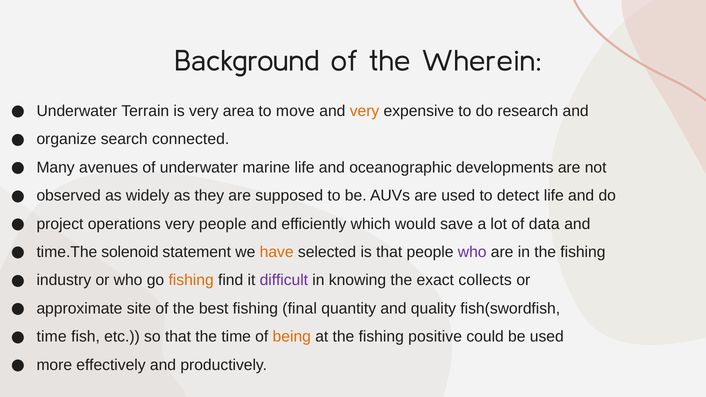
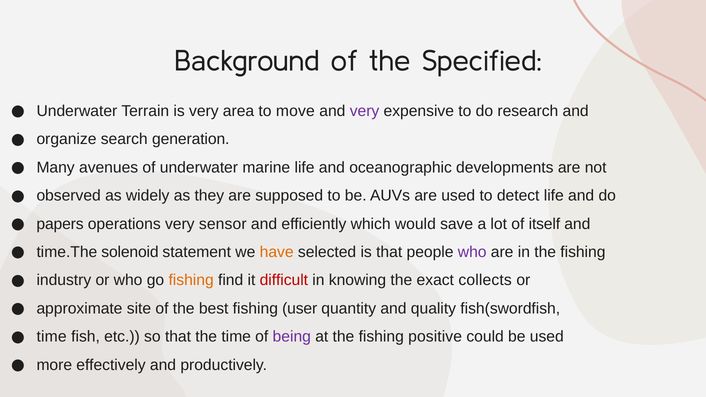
Wherein: Wherein -> Specified
very at (365, 111) colour: orange -> purple
connected: connected -> generation
project: project -> papers
very people: people -> sensor
data: data -> itself
difficult colour: purple -> red
final: final -> user
being colour: orange -> purple
